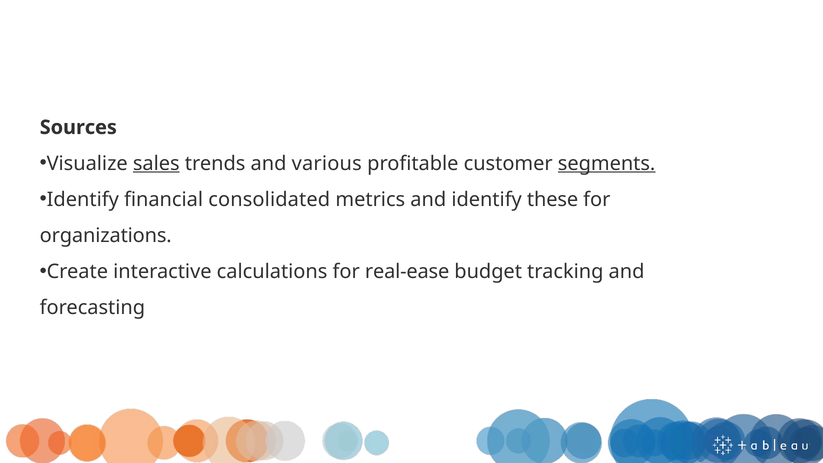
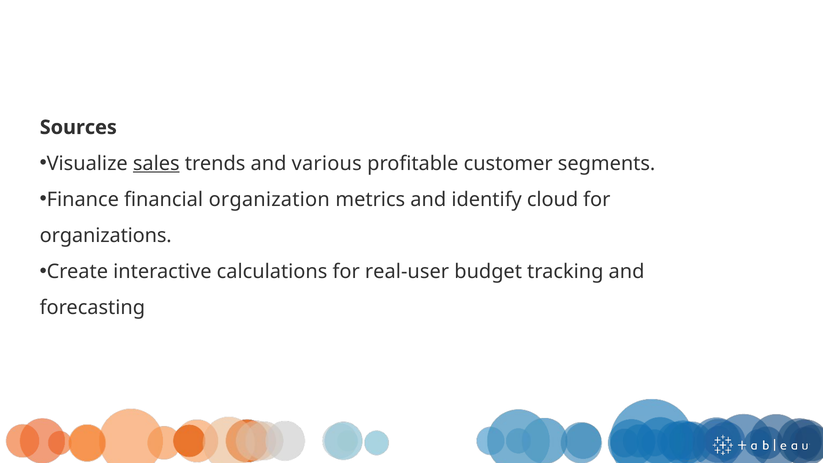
segments underline: present -> none
Identify at (83, 199): Identify -> Finance
consolidated: consolidated -> organization
these: these -> cloud
real-ease: real-ease -> real-user
